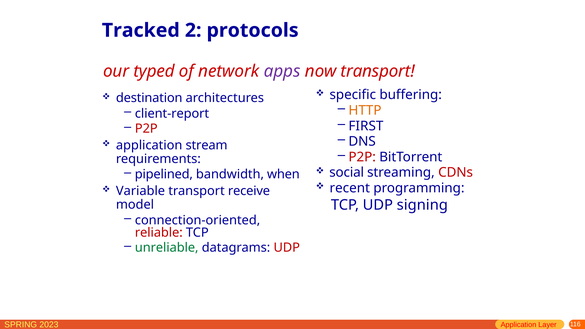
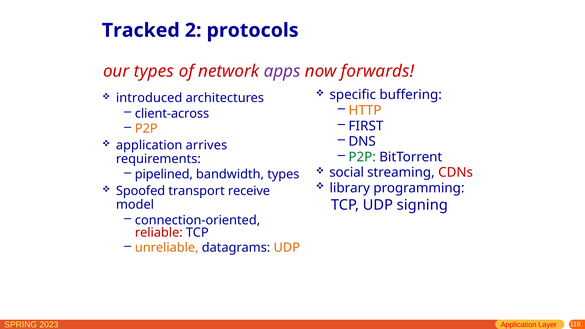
our typed: typed -> types
now transport: transport -> forwards
destination: destination -> introduced
client-report: client-report -> client-across
P2P at (146, 129) colour: red -> orange
stream: stream -> arrives
P2P at (362, 157) colour: red -> green
bandwidth when: when -> types
recent: recent -> library
Variable: Variable -> Spoofed
unreliable colour: green -> orange
UDP at (287, 248) colour: red -> orange
